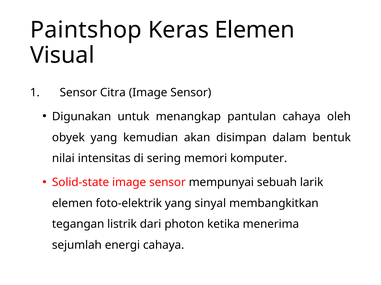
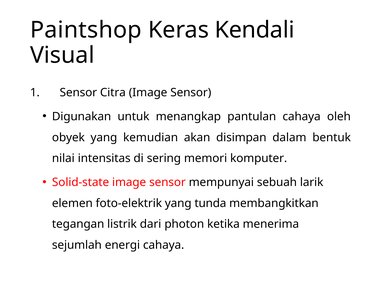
Keras Elemen: Elemen -> Kendali
sinyal: sinyal -> tunda
